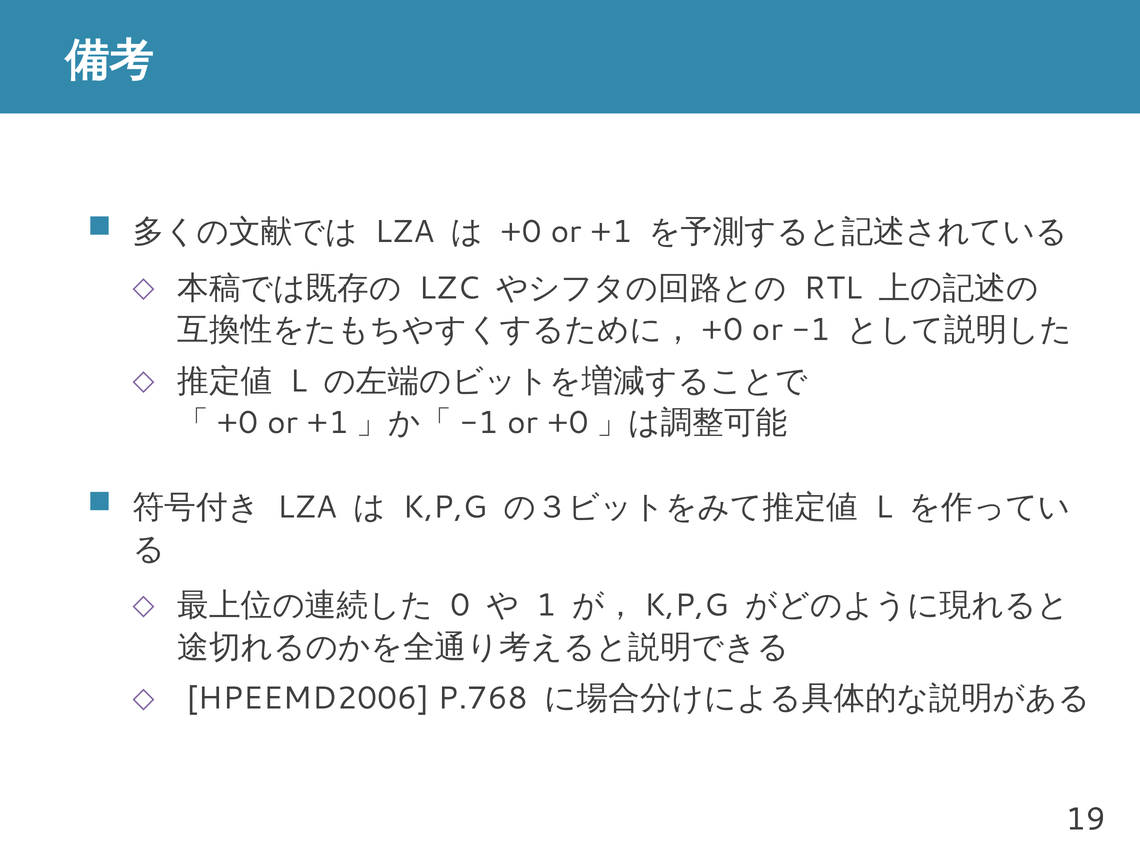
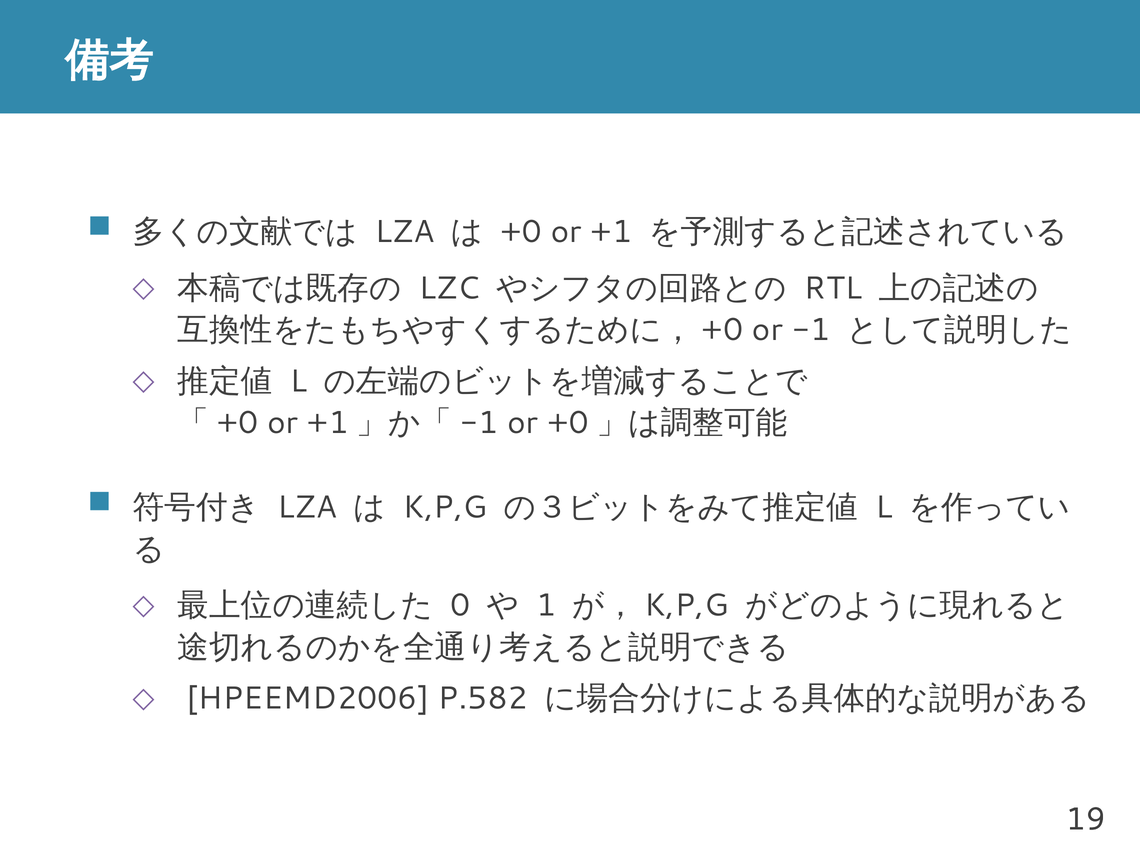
P.768: P.768 -> P.582
